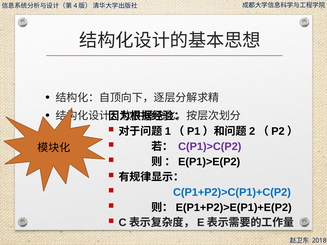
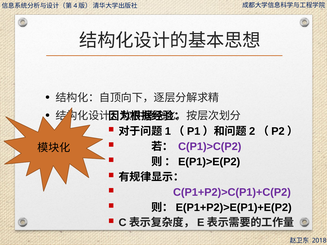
C(P1+P2)>C(P1)+C(P2 colour: blue -> purple
